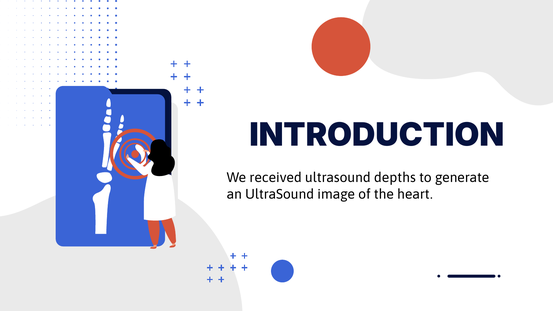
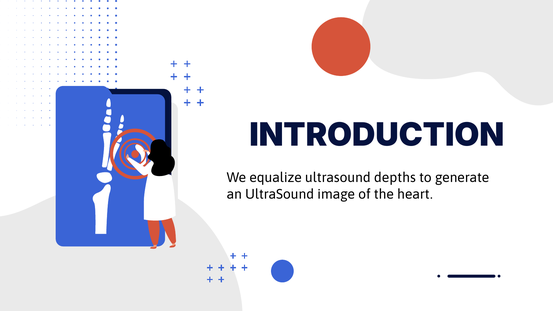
received: received -> equalize
